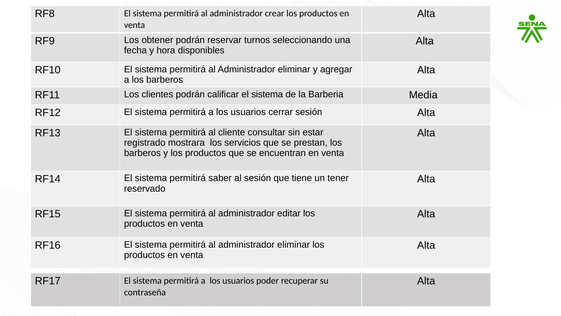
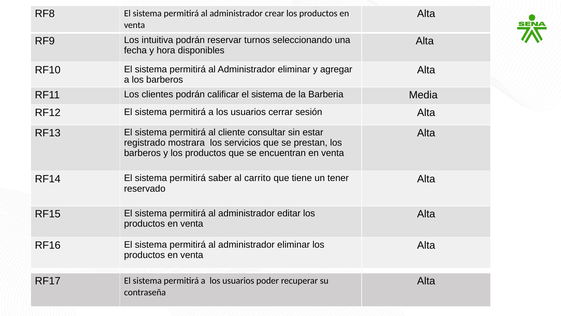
obtener: obtener -> intuitiva
al sesión: sesión -> carrito
